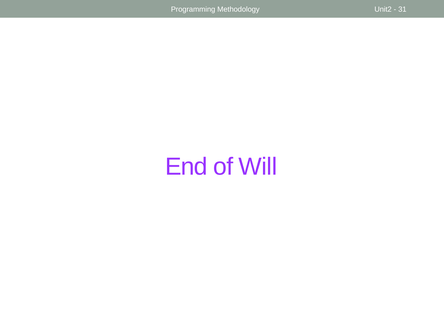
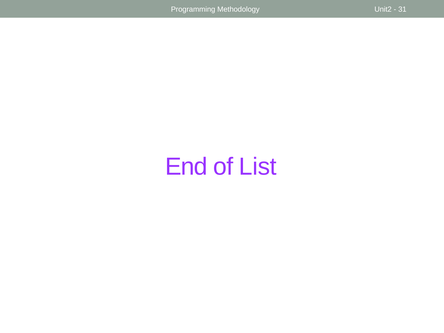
Will: Will -> List
